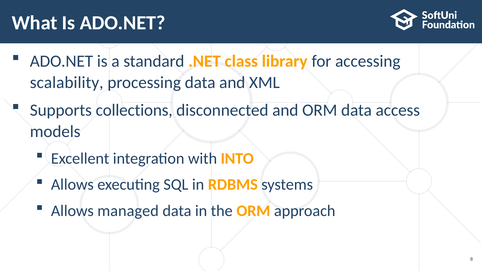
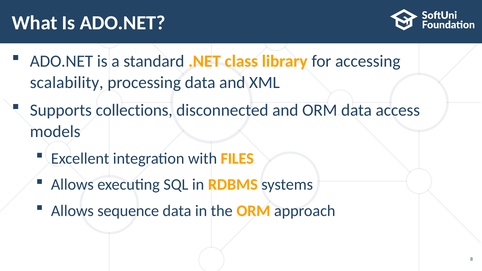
INTO: INTO -> FILES
managed: managed -> sequence
